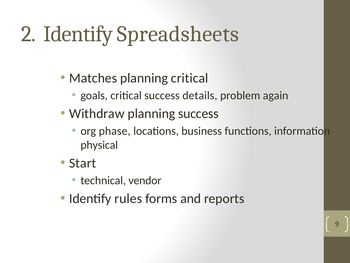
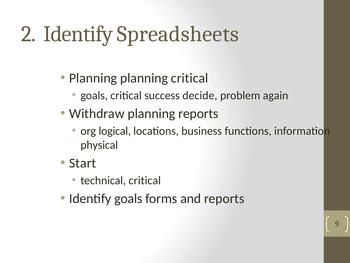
Matches at (93, 78): Matches -> Planning
details: details -> decide
planning success: success -> reports
phase: phase -> logical
technical vendor: vendor -> critical
Identify rules: rules -> goals
